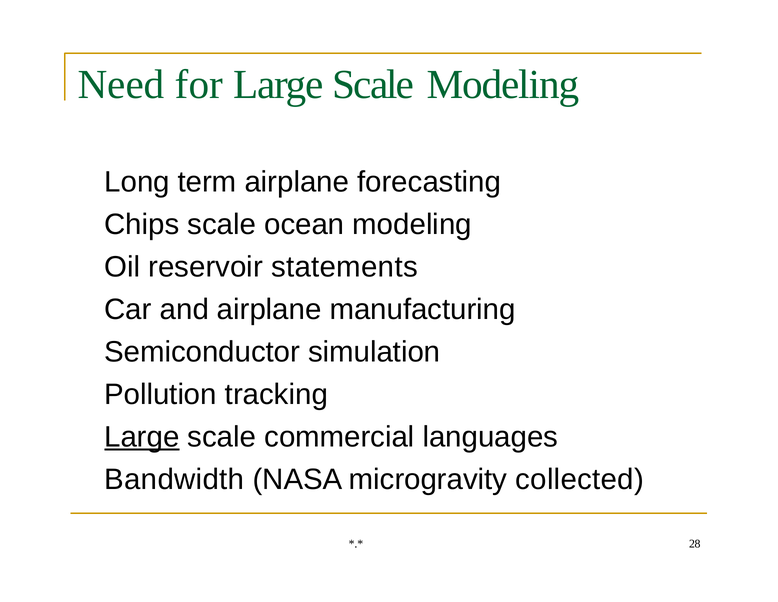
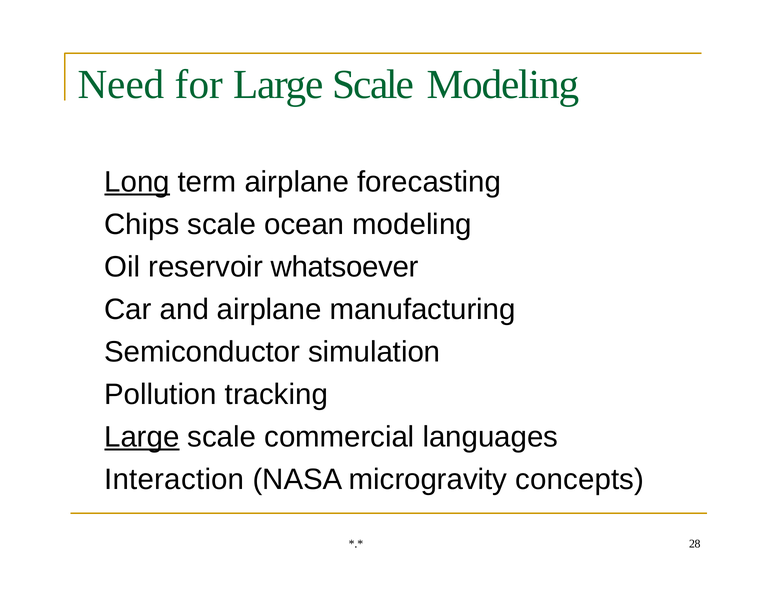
Long underline: none -> present
statements: statements -> whatsoever
Bandwidth: Bandwidth -> Interaction
collected: collected -> concepts
